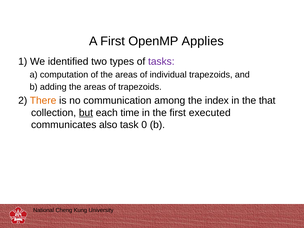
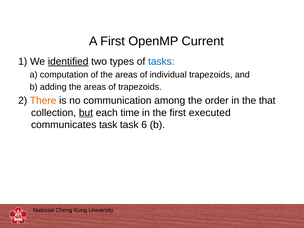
Applies: Applies -> Current
identified underline: none -> present
tasks colour: purple -> blue
index: index -> order
communicates also: also -> task
0: 0 -> 6
